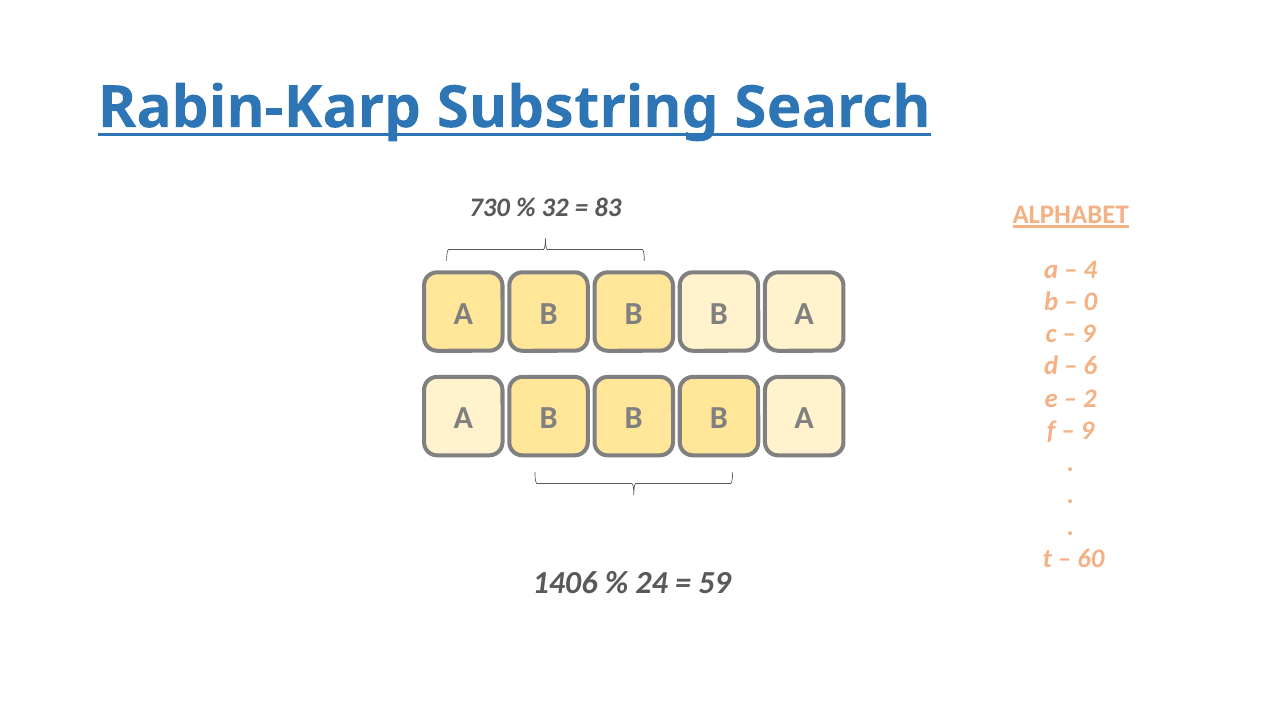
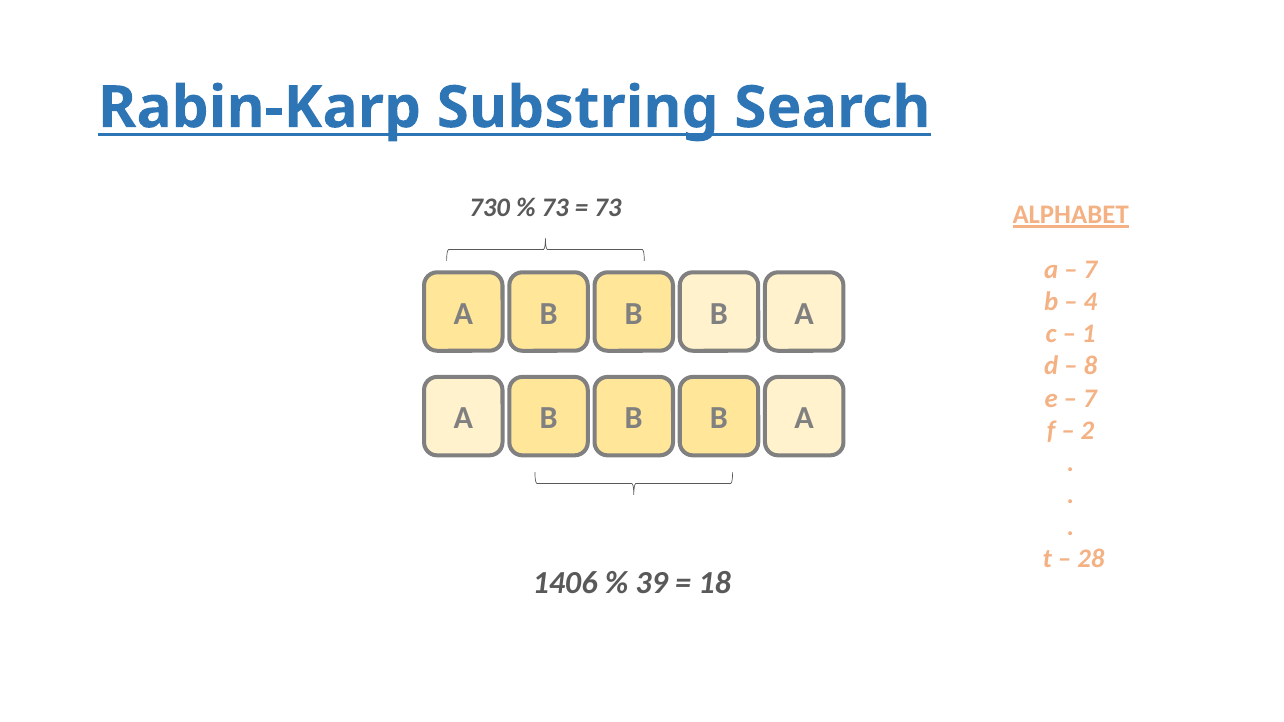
32 at (555, 208): 32 -> 73
83 at (608, 208): 83 -> 73
4 at (1090, 270): 4 -> 7
0: 0 -> 4
9 at (1089, 334): 9 -> 1
6: 6 -> 8
2 at (1090, 398): 2 -> 7
9 at (1087, 430): 9 -> 2
60: 60 -> 28
24: 24 -> 39
59: 59 -> 18
